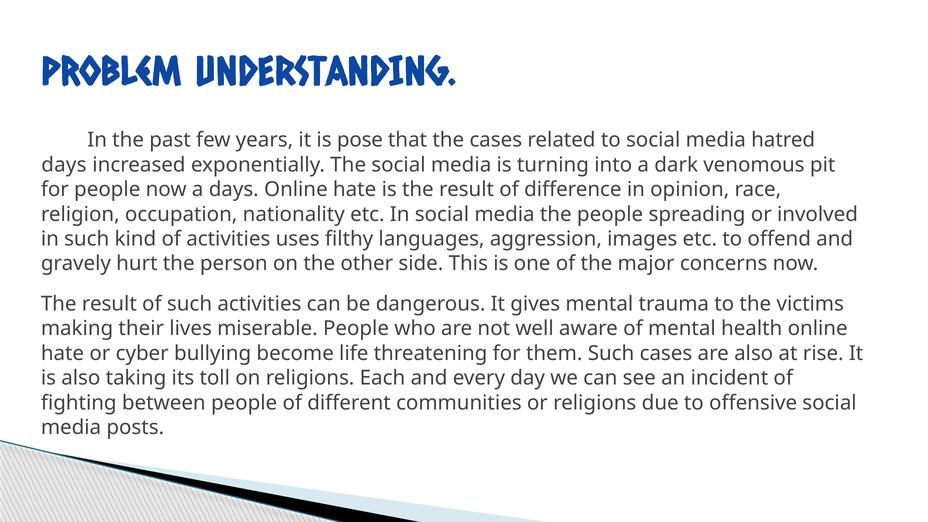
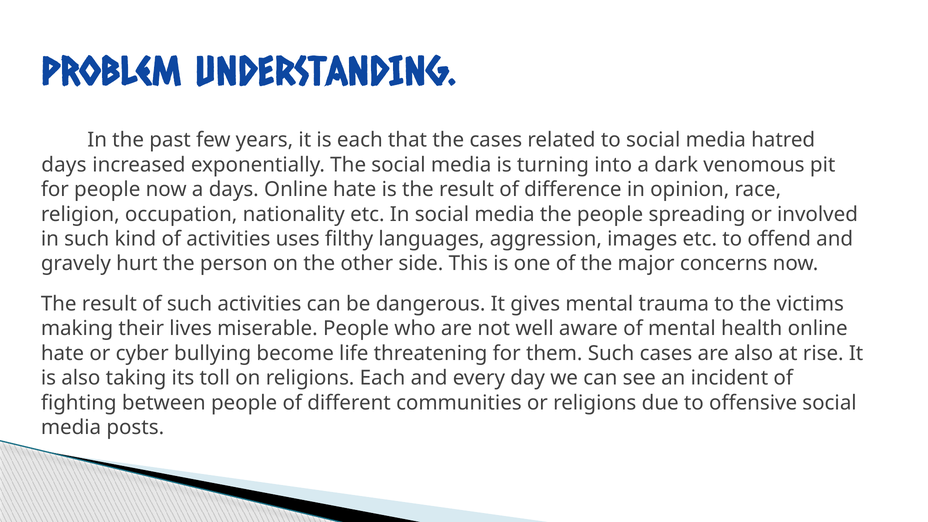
is pose: pose -> each
